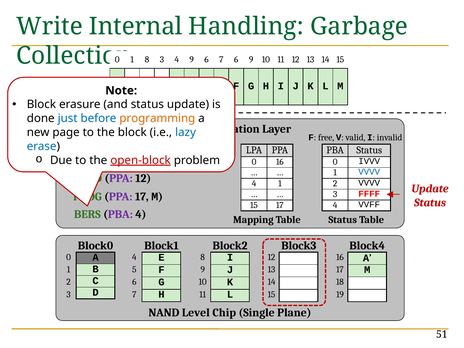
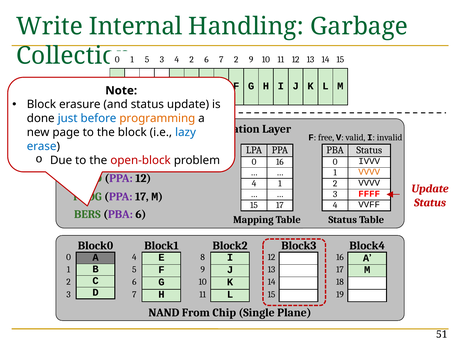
8 at (147, 60): 8 -> 5
4 9: 9 -> 2
7 6: 6 -> 2
open-block underline: present -> none
VVVV at (369, 172) colour: blue -> orange
PBA 4: 4 -> 6
Level: Level -> From
